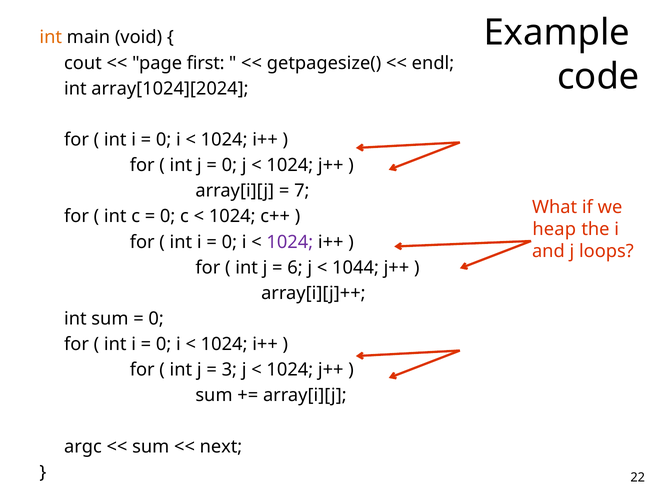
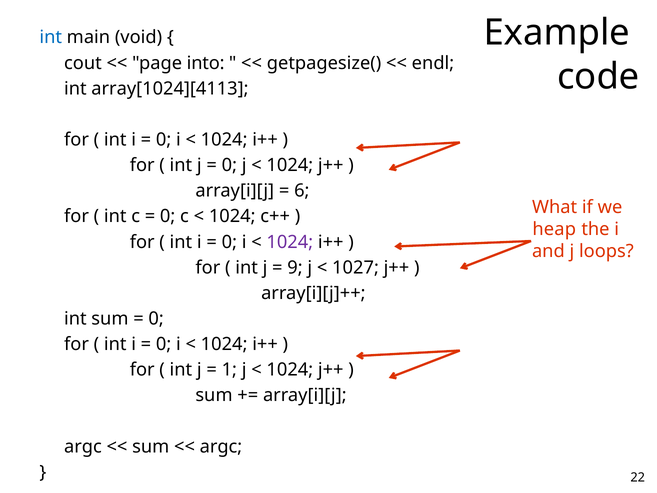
int at (51, 37) colour: orange -> blue
first: first -> into
array[1024][2024: array[1024][2024 -> array[1024][4113
7: 7 -> 6
6: 6 -> 9
1044: 1044 -> 1027
3: 3 -> 1
next at (221, 446): next -> argc
